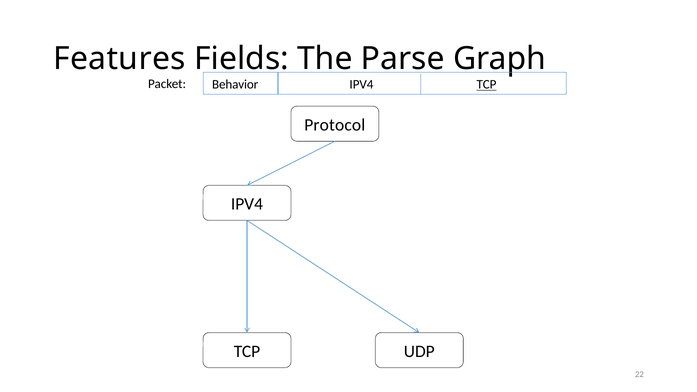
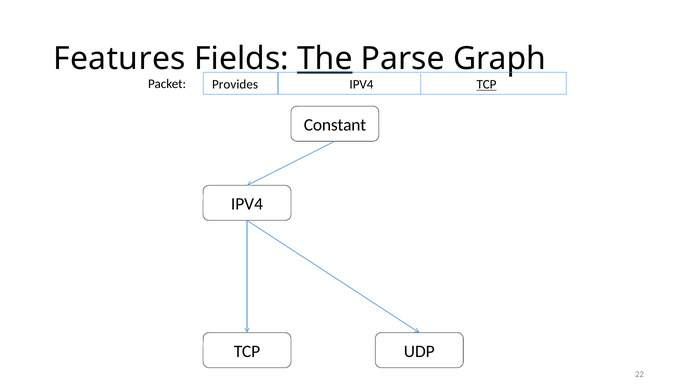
The underline: none -> present
Behavior: Behavior -> Provides
Protocol: Protocol -> Constant
